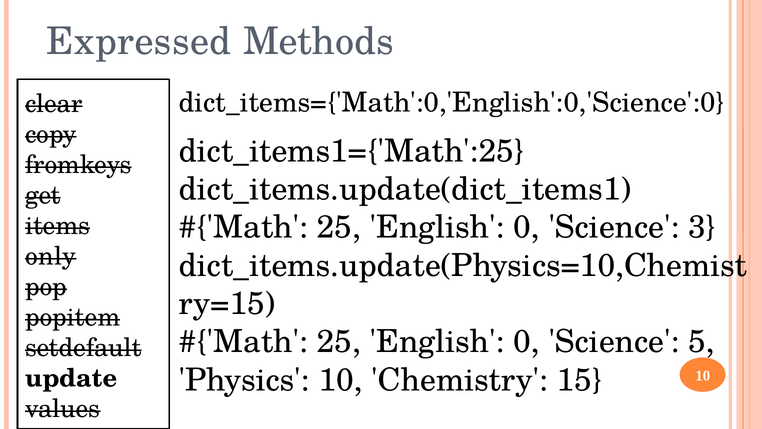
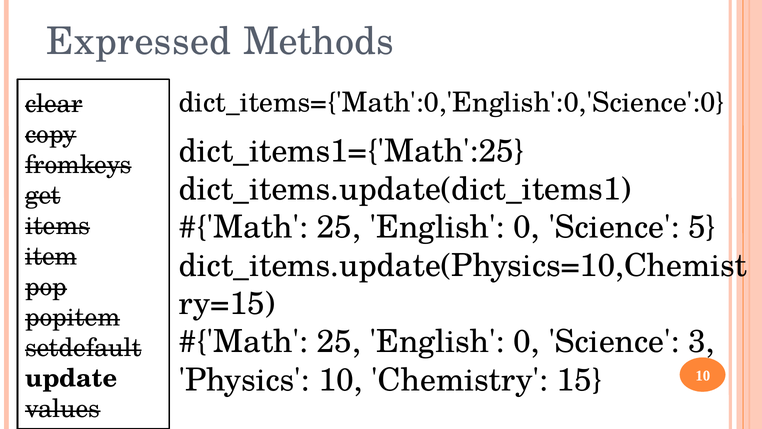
3: 3 -> 5
only: only -> item
5: 5 -> 3
